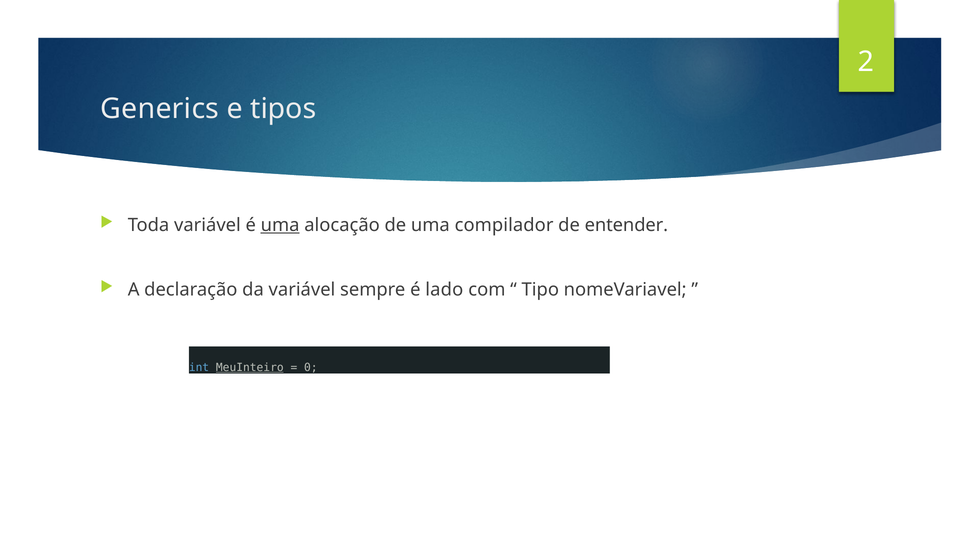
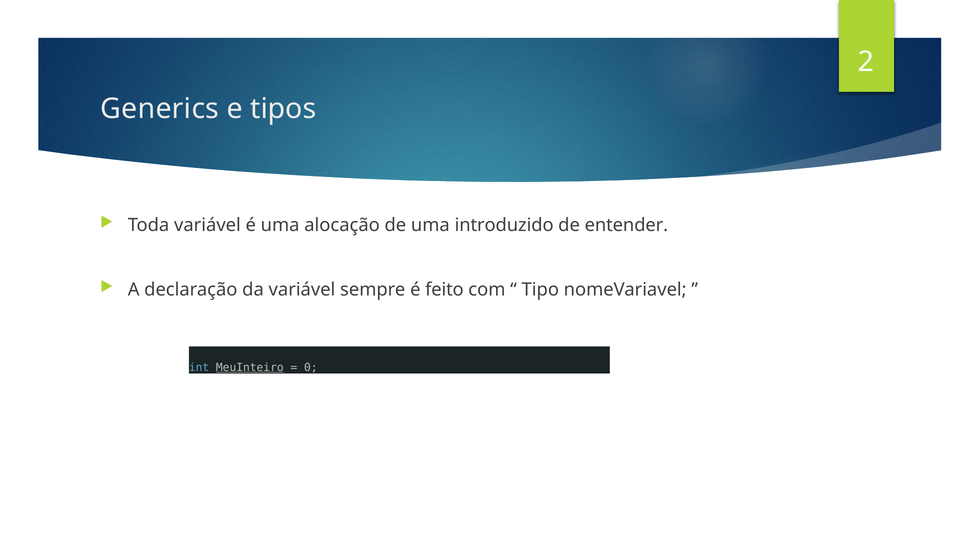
uma at (280, 225) underline: present -> none
compilador: compilador -> introduzido
lado: lado -> feito
